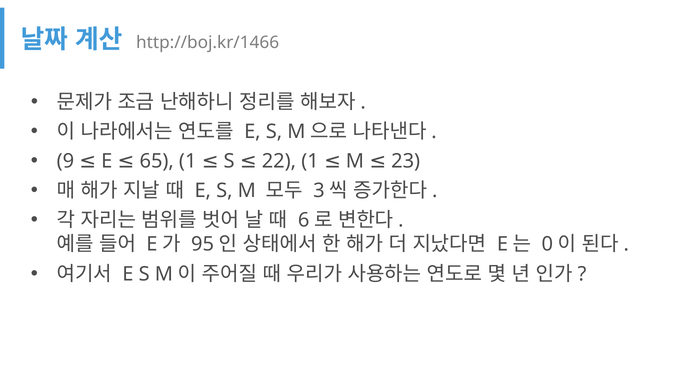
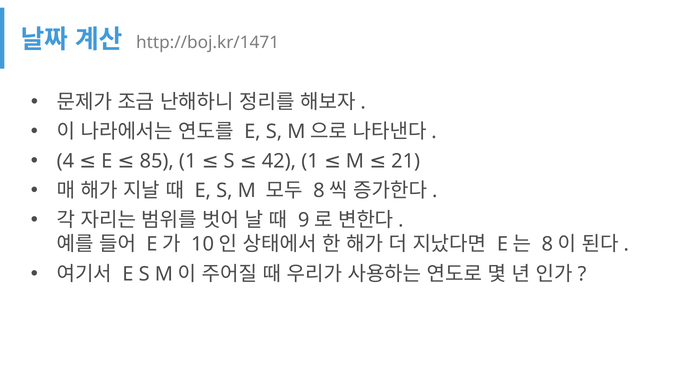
http://boj.kr/1466: http://boj.kr/1466 -> http://boj.kr/1471
9: 9 -> 4
65: 65 -> 85
22: 22 -> 42
23: 23 -> 21
3 at (319, 191): 3 -> 8
6: 6 -> 9
95: 95 -> 10
0 at (547, 244): 0 -> 8
